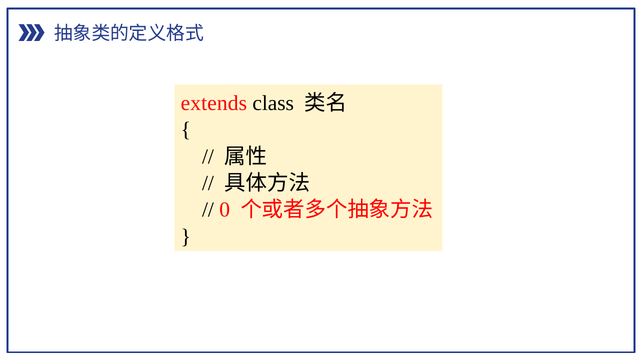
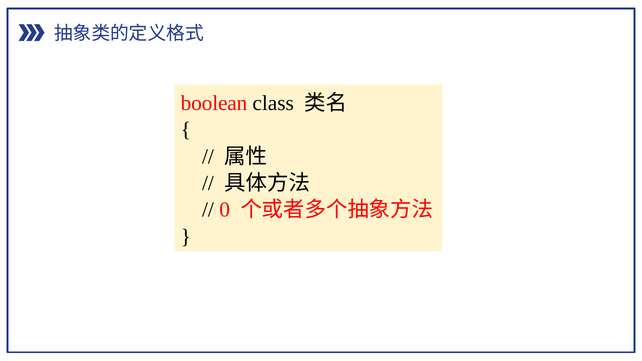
extends: extends -> boolean
